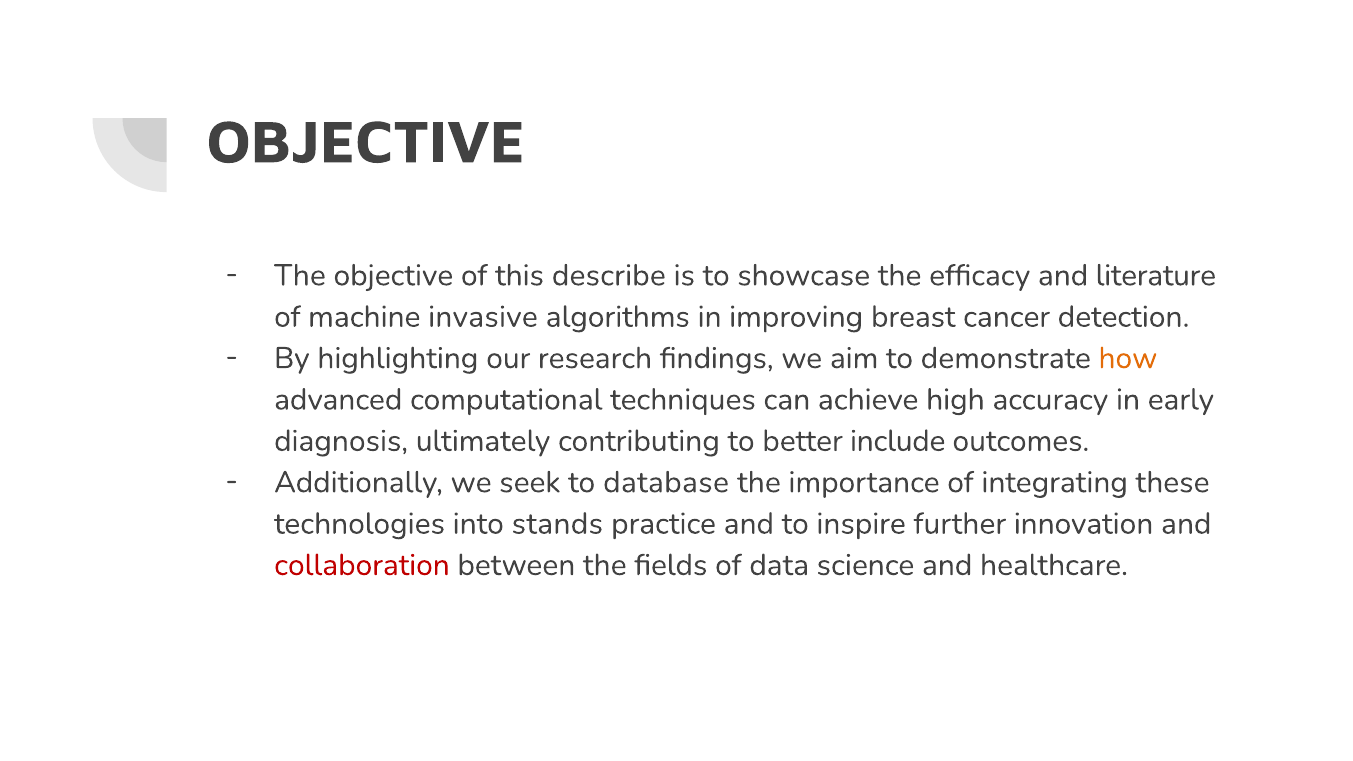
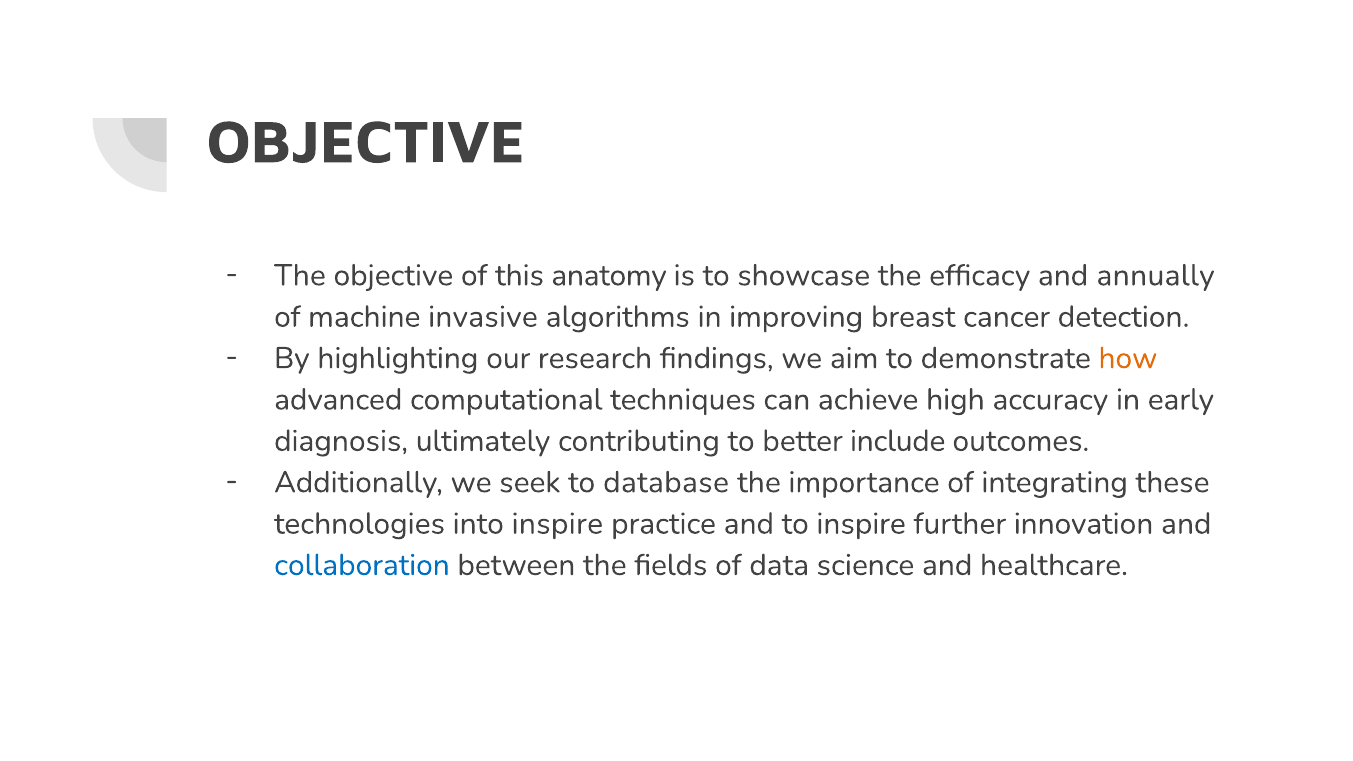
describe: describe -> anatomy
literature: literature -> annually
into stands: stands -> inspire
collaboration colour: red -> blue
